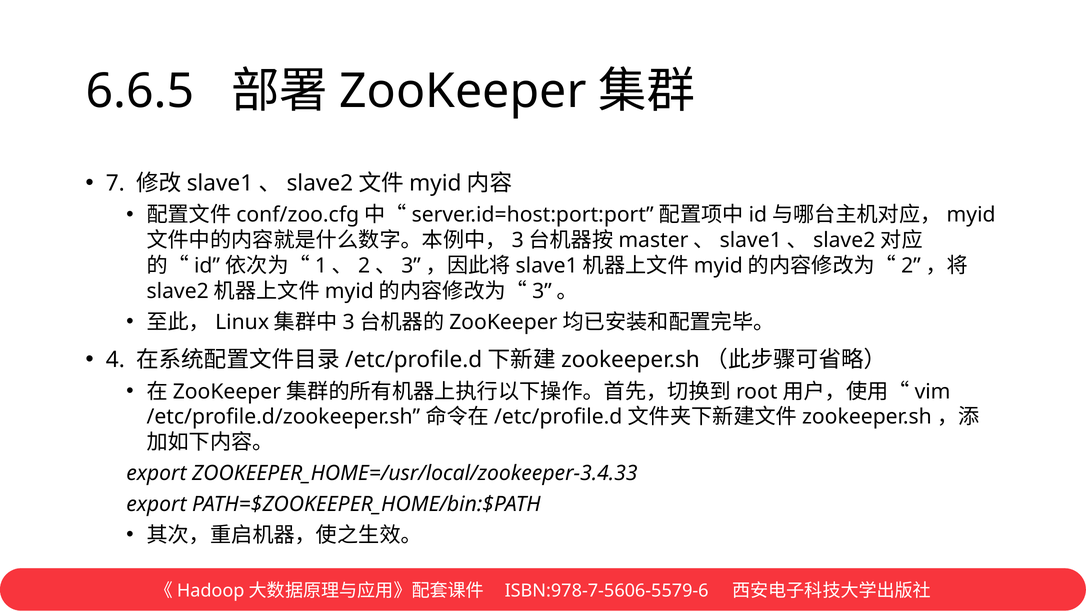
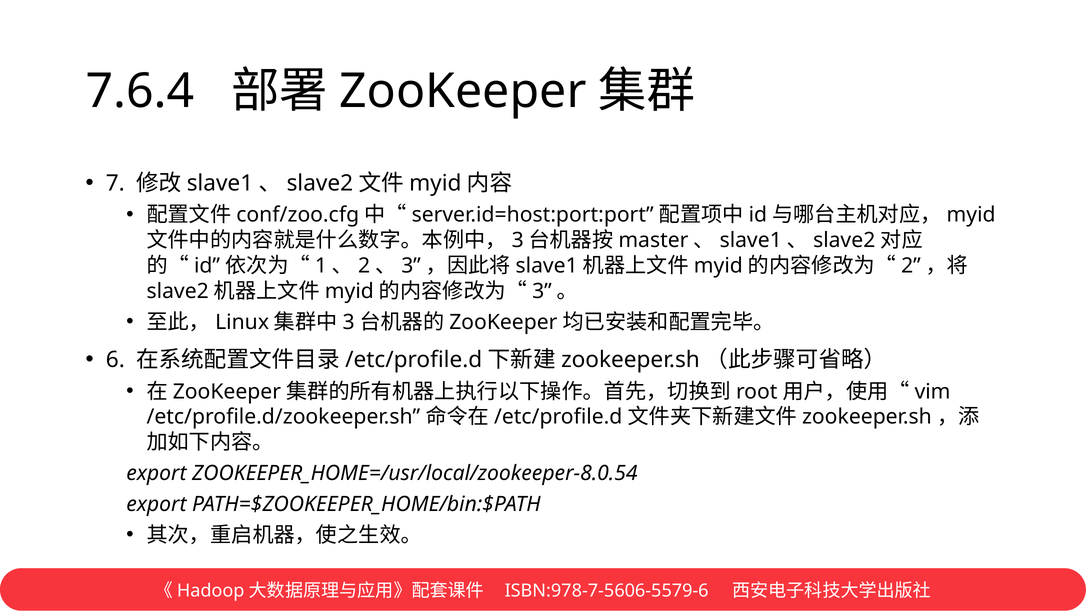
6.6.5: 6.6.5 -> 7.6.4
4: 4 -> 6
ZOOKEEPER_HOME=/usr/local/zookeeper-3.4.33: ZOOKEEPER_HOME=/usr/local/zookeeper-3.4.33 -> ZOOKEEPER_HOME=/usr/local/zookeeper-8.0.54
